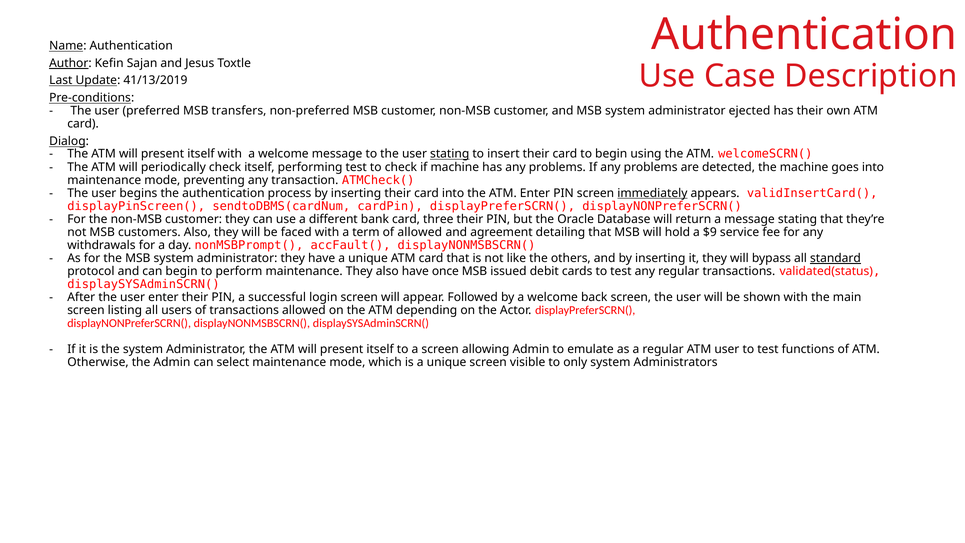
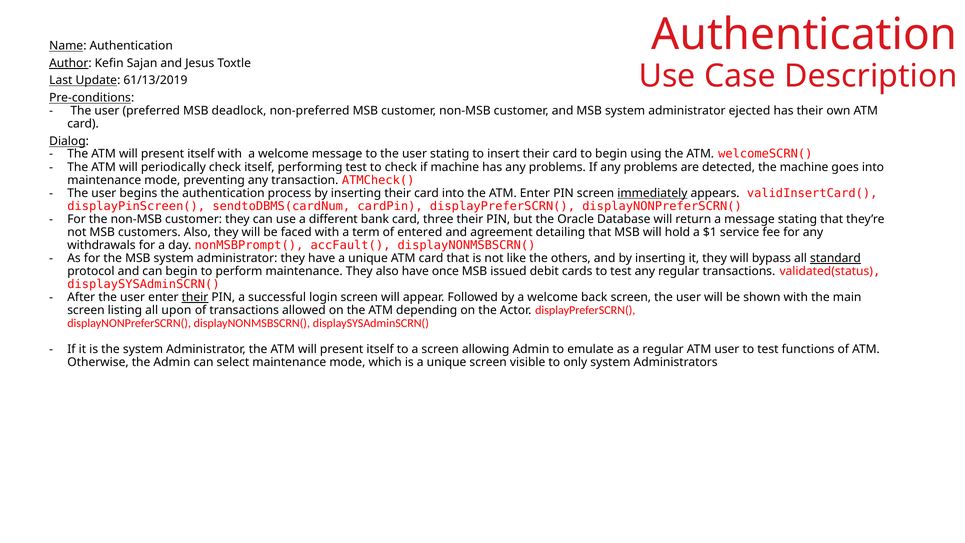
41/13/2019: 41/13/2019 -> 61/13/2019
transfers: transfers -> deadlock
stating at (450, 154) underline: present -> none
of allowed: allowed -> entered
$9: $9 -> $1
their at (195, 297) underline: none -> present
users: users -> upon
